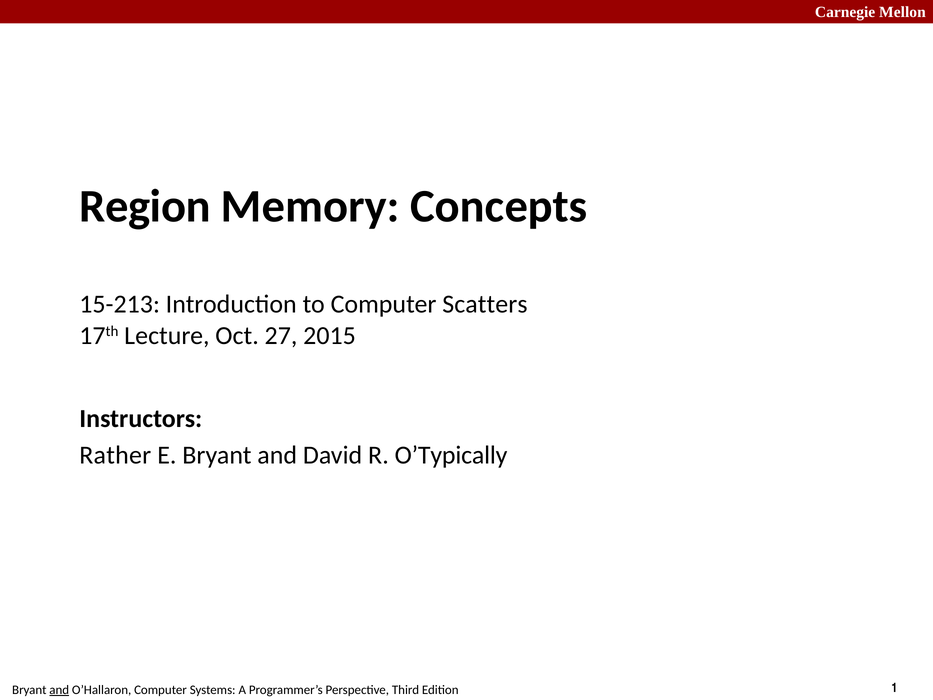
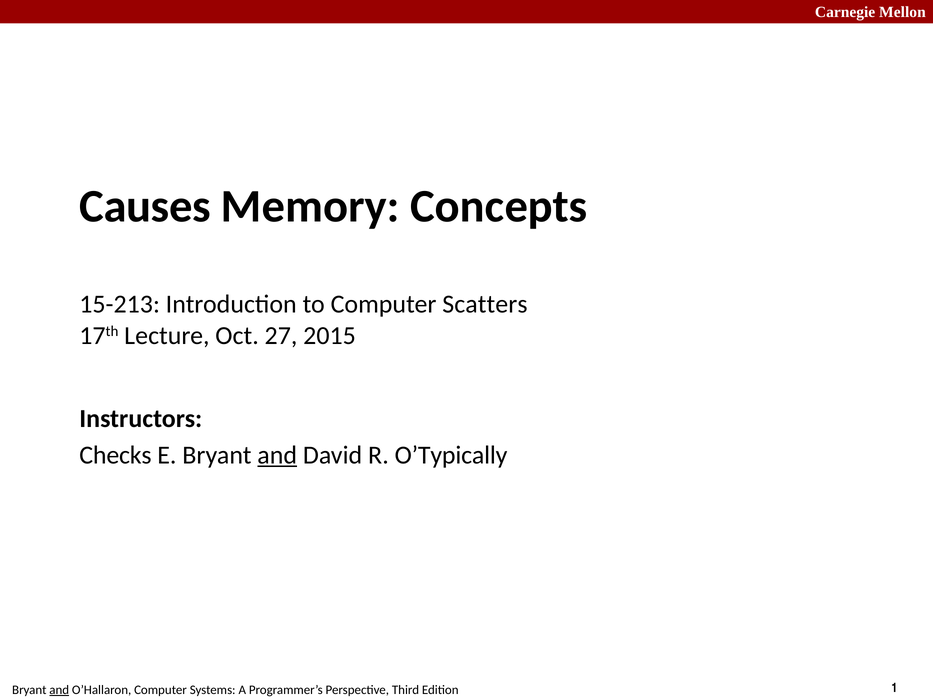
Region: Region -> Causes
Rather: Rather -> Checks
and at (277, 455) underline: none -> present
